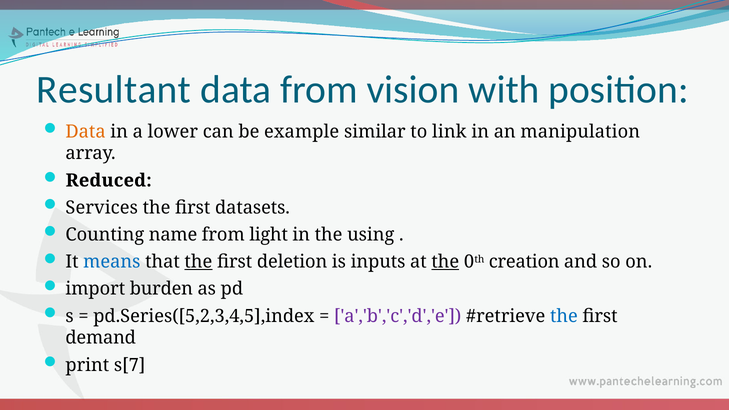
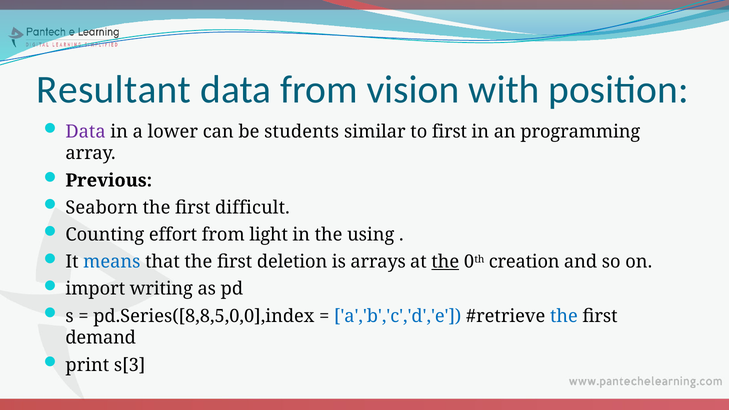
Data at (86, 132) colour: orange -> purple
example: example -> students
to link: link -> first
manipulation: manipulation -> programming
Reduced: Reduced -> Previous
Services: Services -> Seaborn
datasets: datasets -> difficult
name: name -> effort
the at (198, 262) underline: present -> none
inputs: inputs -> arrays
burden: burden -> writing
pd.Series([5,2,3,4,5],index: pd.Series([5,2,3,4,5],index -> pd.Series([8,8,5,0,0],index
a','b','c','d','e colour: purple -> blue
s[7: s[7 -> s[3
